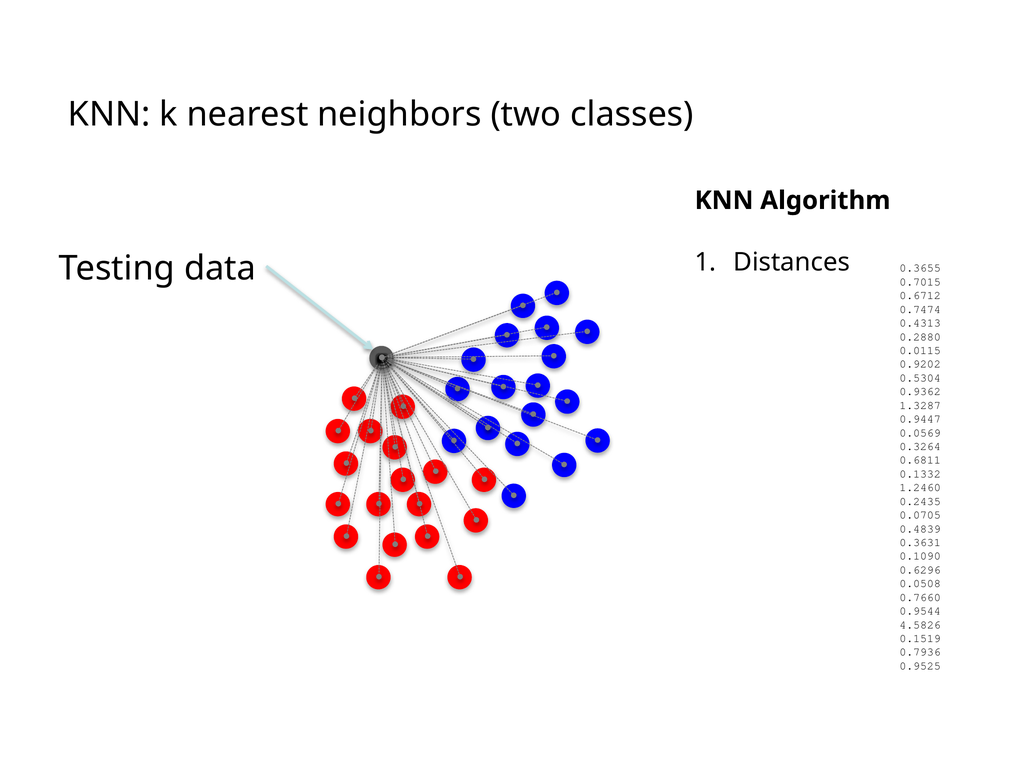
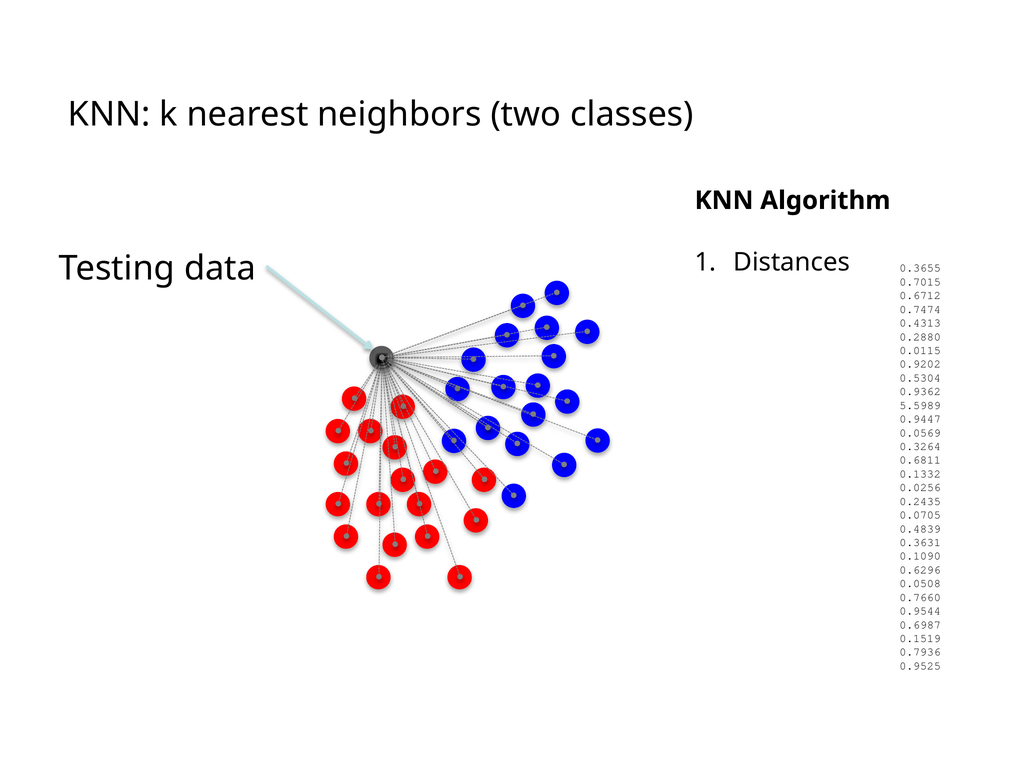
1.3287: 1.3287 -> 5.5989
1.2460: 1.2460 -> 0.0256
4.5826: 4.5826 -> 0.6987
